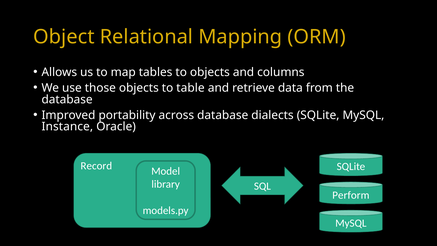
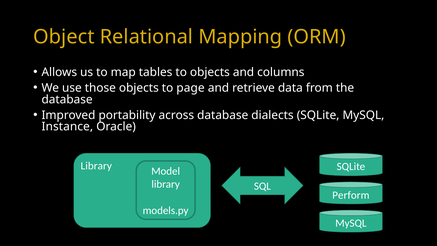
table: table -> page
Record at (96, 166): Record -> Library
